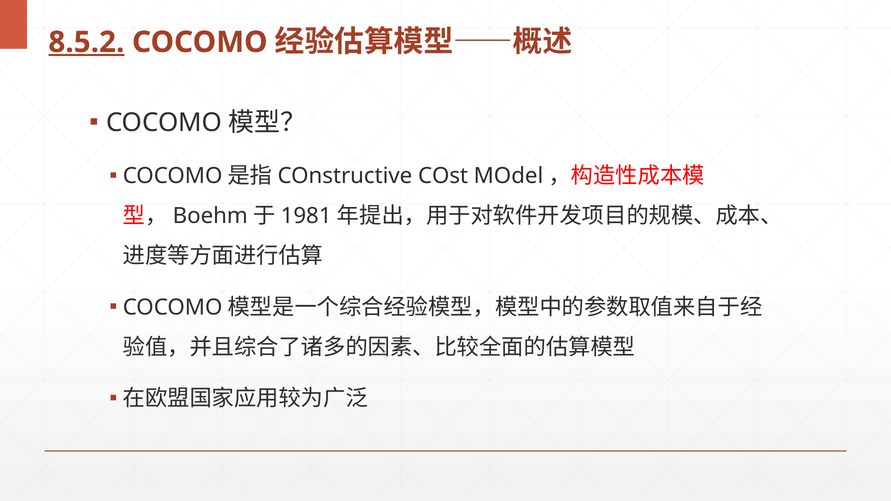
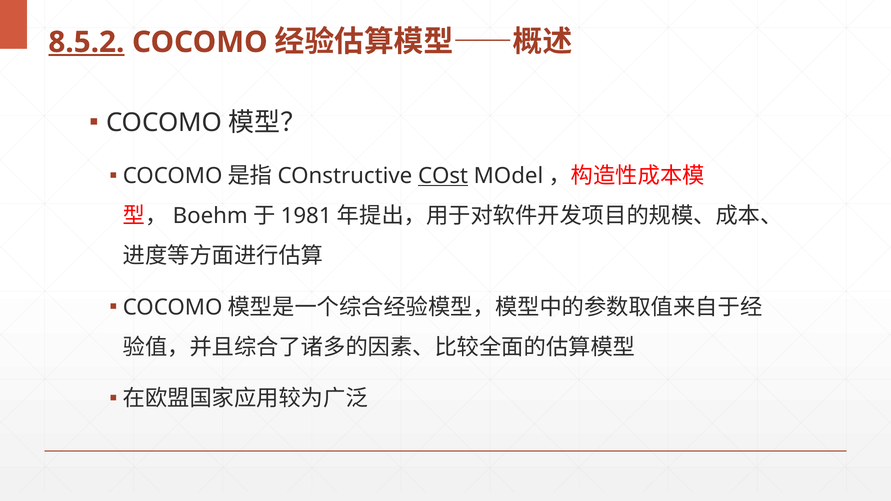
COst underline: none -> present
